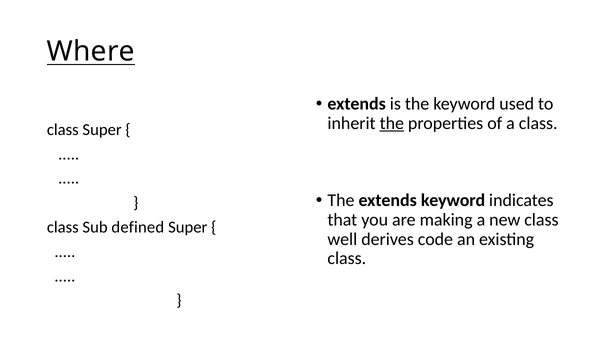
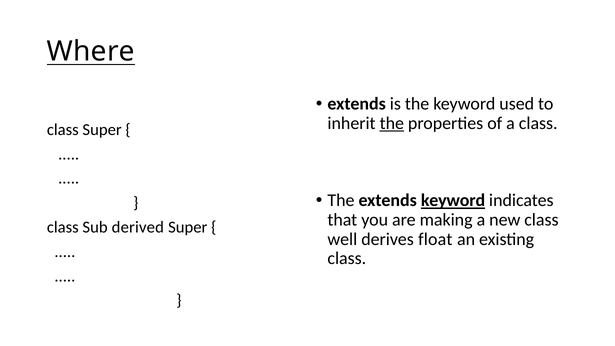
keyword at (453, 200) underline: none -> present
defined: defined -> derived
code: code -> float
